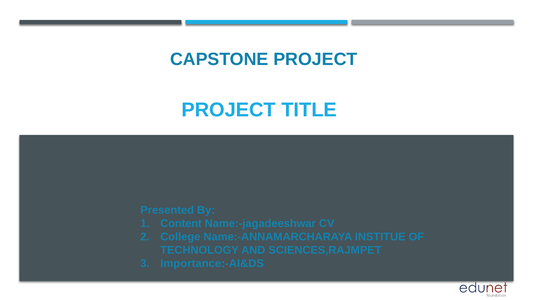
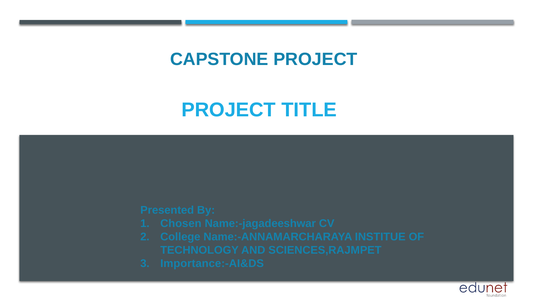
Content: Content -> Chosen
